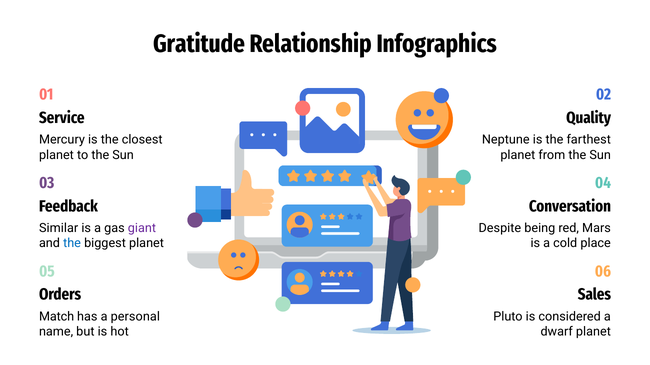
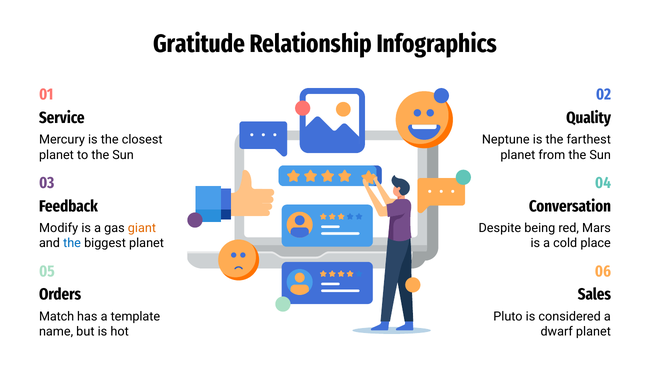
Similar: Similar -> Modify
giant colour: purple -> orange
personal: personal -> template
